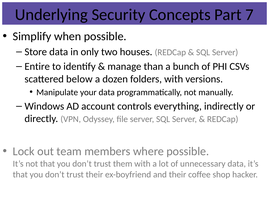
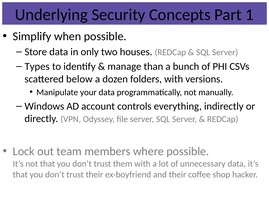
7: 7 -> 1
Entire: Entire -> Types
